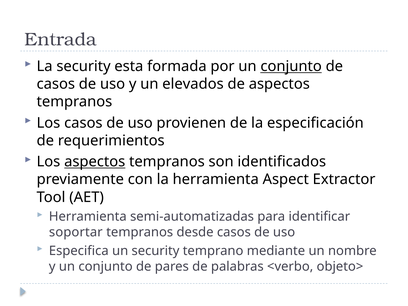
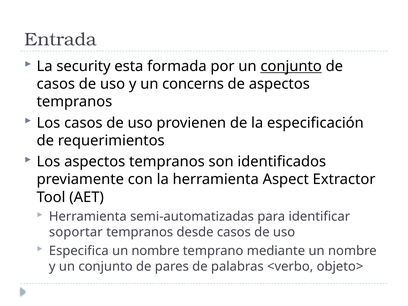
elevados: elevados -> concerns
aspectos at (95, 162) underline: present -> none
Especifica un security: security -> nombre
